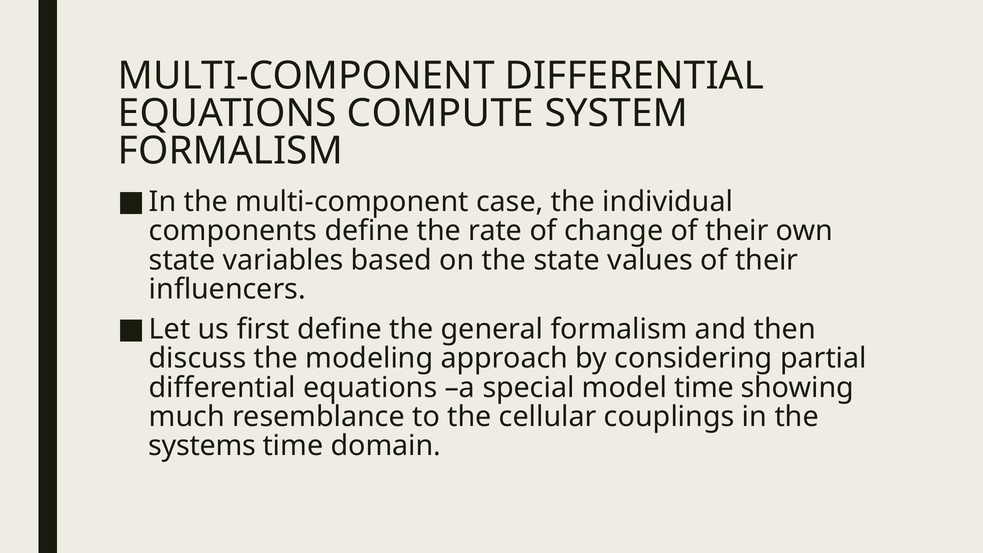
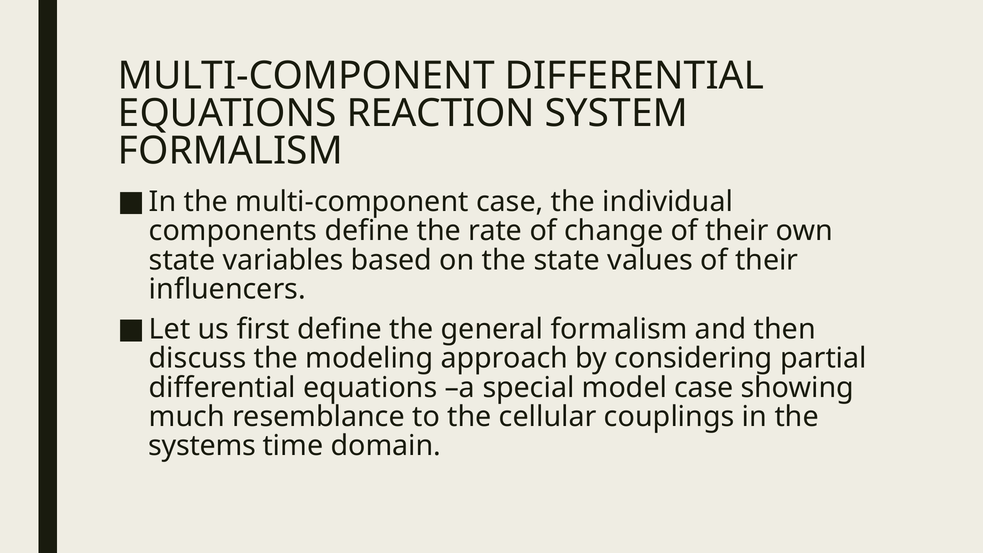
COMPUTE: COMPUTE -> REACTION
model time: time -> case
